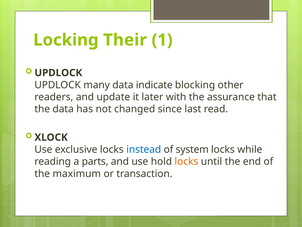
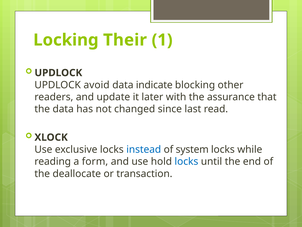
many: many -> avoid
parts: parts -> form
locks at (186, 161) colour: orange -> blue
maximum: maximum -> deallocate
